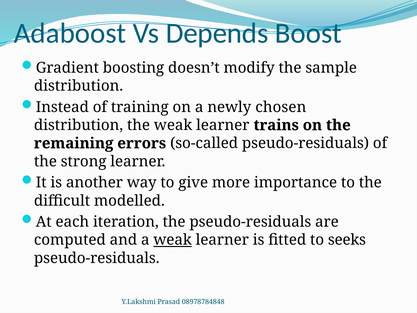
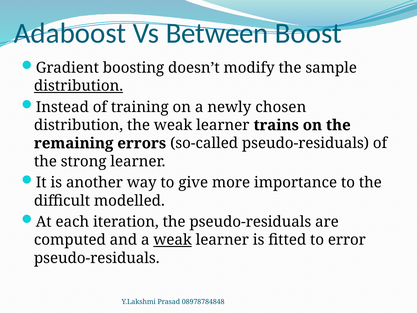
Depends: Depends -> Between
distribution at (79, 86) underline: none -> present
seeks: seeks -> error
